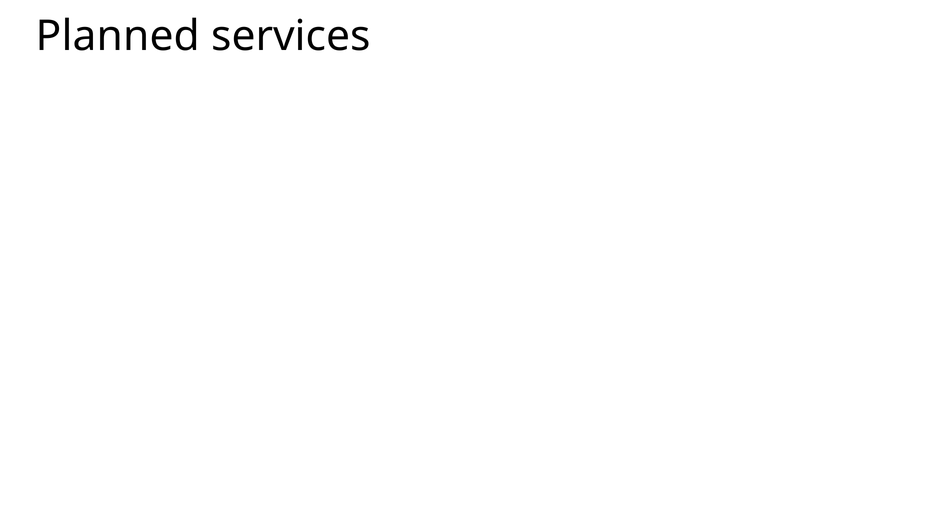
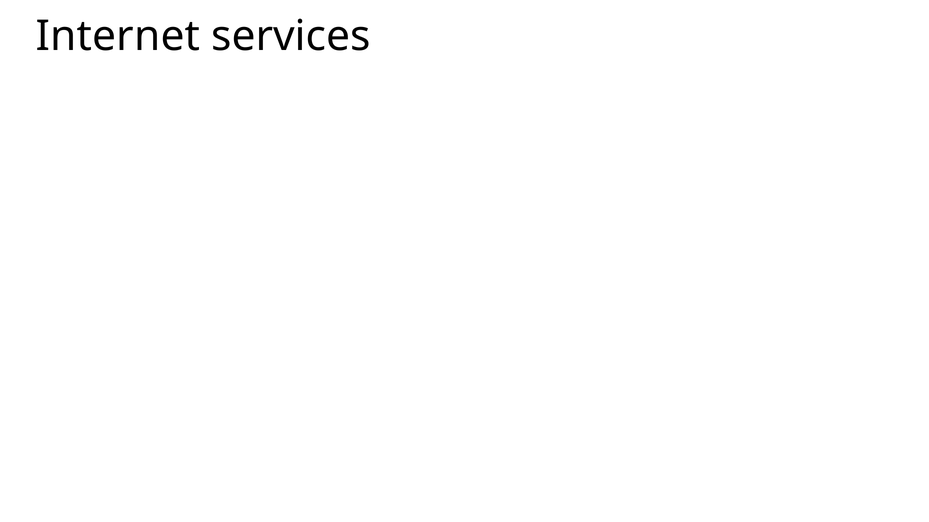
Planned at (118, 36): Planned -> Internet
